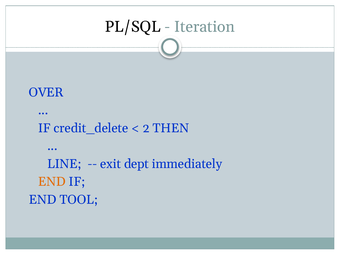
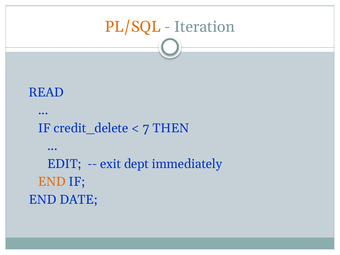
PL/SQL colour: black -> orange
OVER: OVER -> READ
2: 2 -> 7
LINE: LINE -> EDIT
TOOL: TOOL -> DATE
